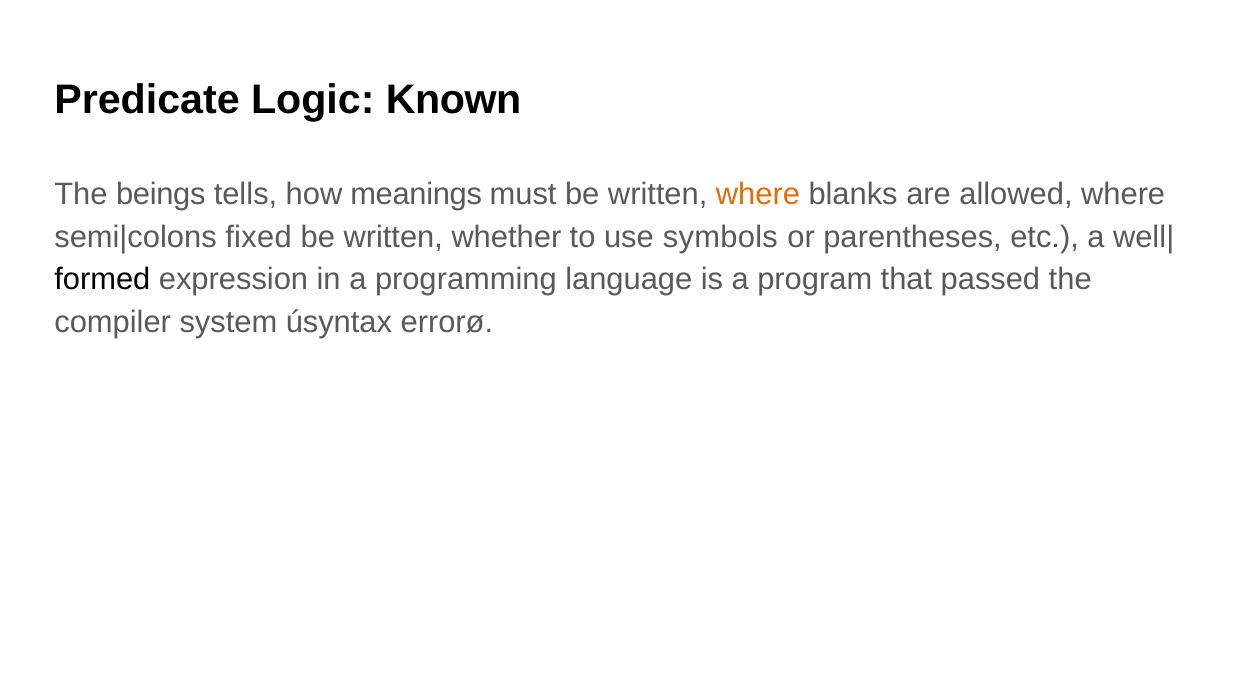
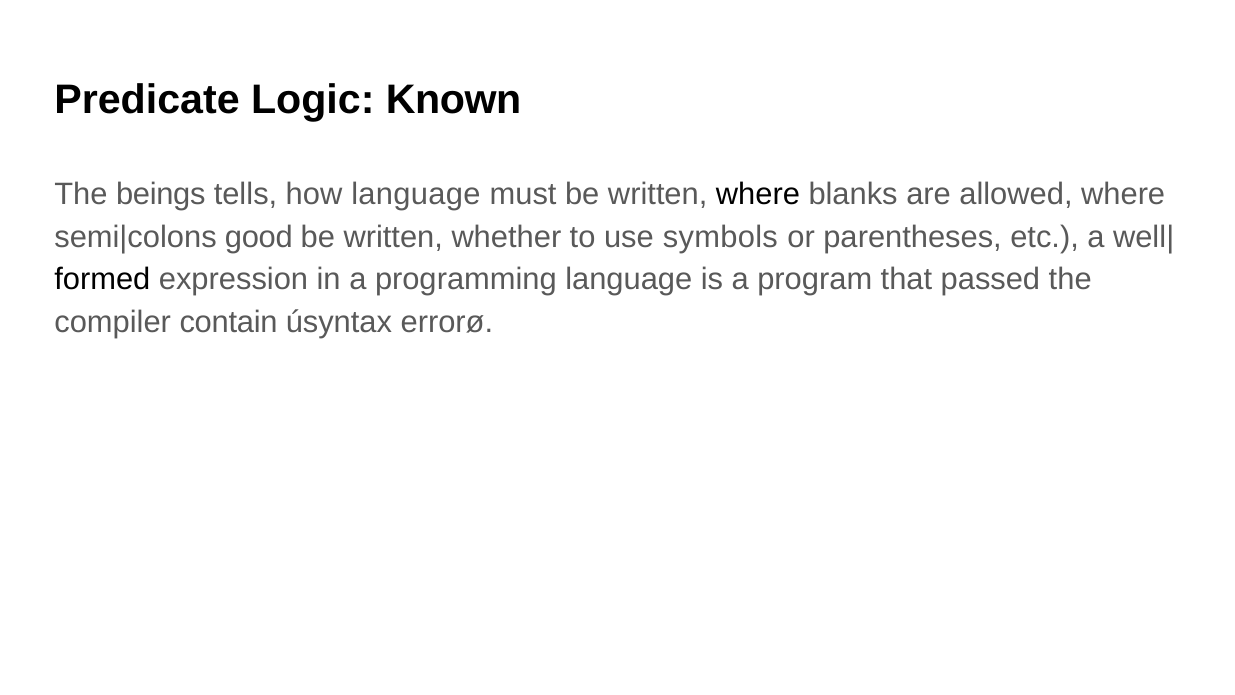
how meanings: meanings -> language
where at (758, 194) colour: orange -> black
fixed: fixed -> good
system: system -> contain
